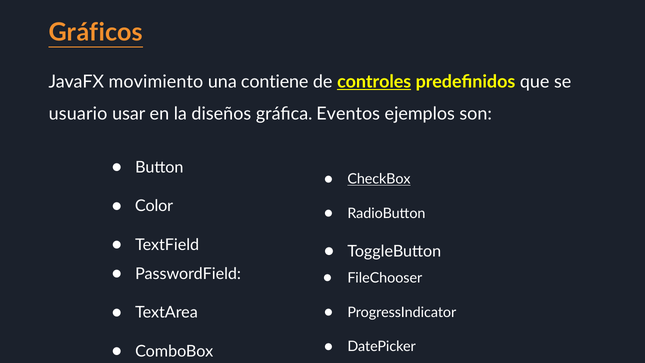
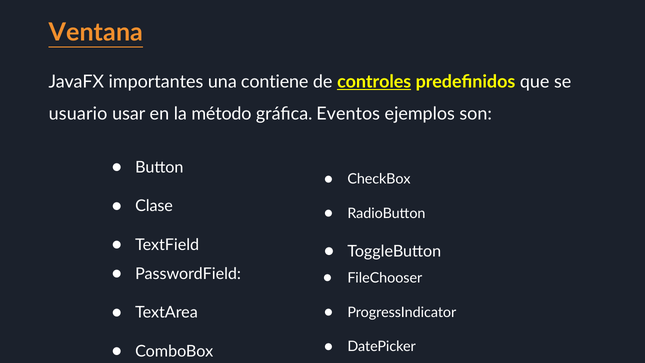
Gráficos: Gráficos -> Ventana
movimiento: movimiento -> importantes
diseños: diseños -> método
CheckBox underline: present -> none
Color: Color -> Clase
